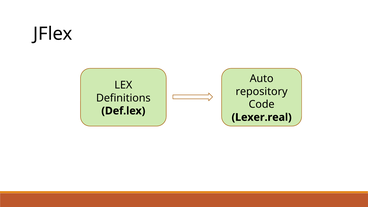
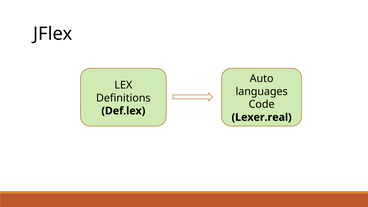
repository: repository -> languages
